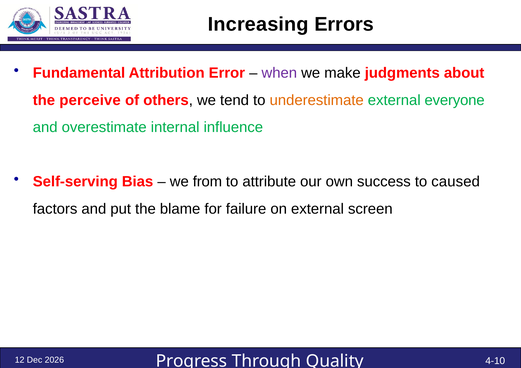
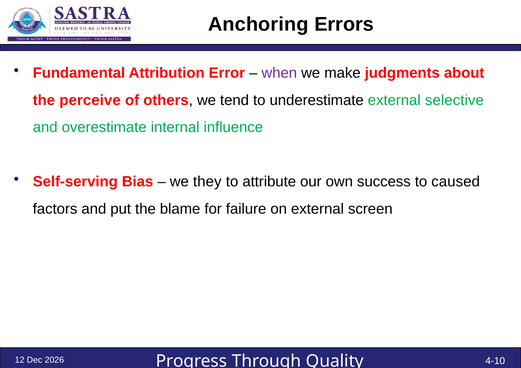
Increasing: Increasing -> Anchoring
underestimate colour: orange -> black
everyone: everyone -> selective
from: from -> they
